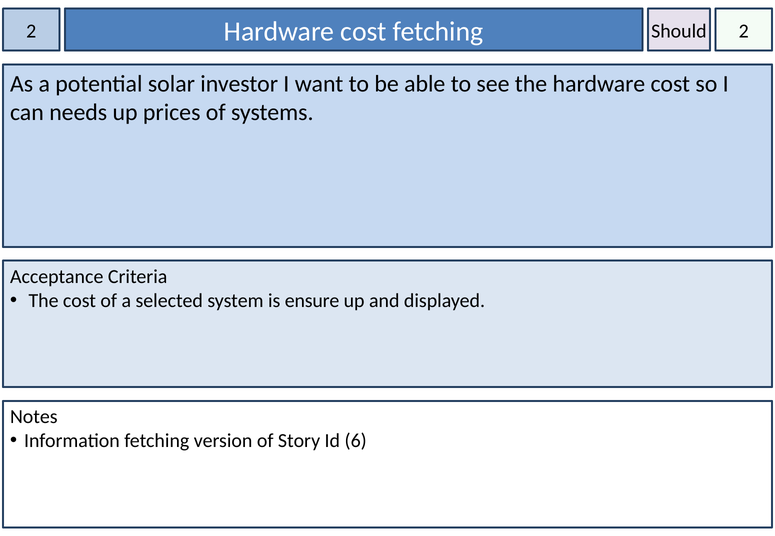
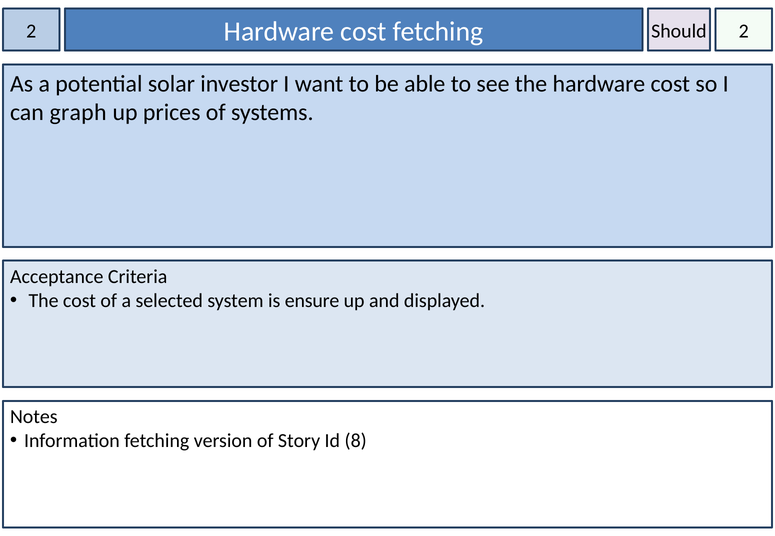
needs: needs -> graph
6: 6 -> 8
